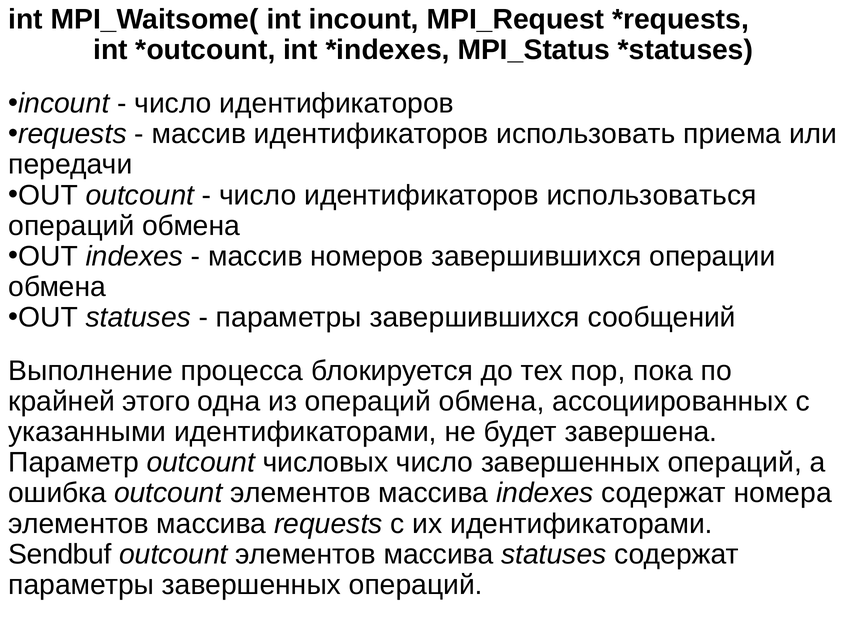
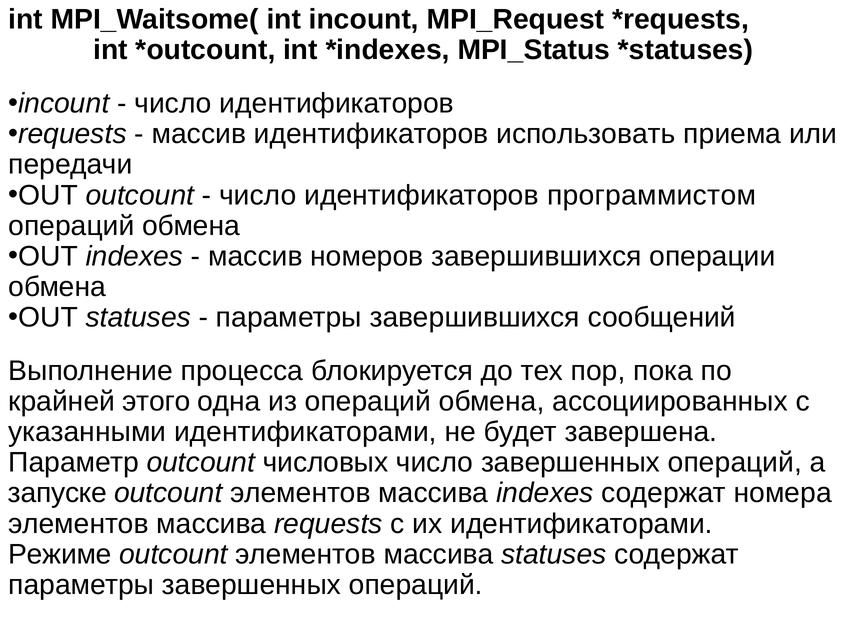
использоваться: использоваться -> программистом
ошибка: ошибка -> запуске
Sendbuf: Sendbuf -> Режиме
